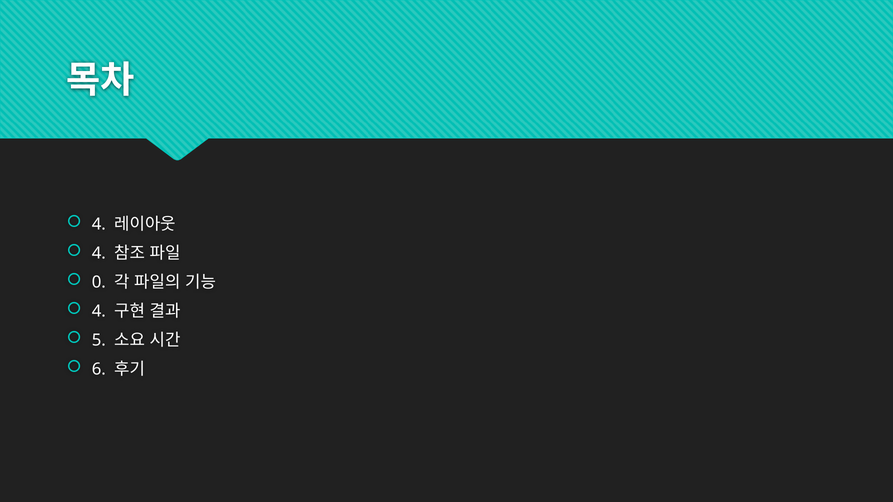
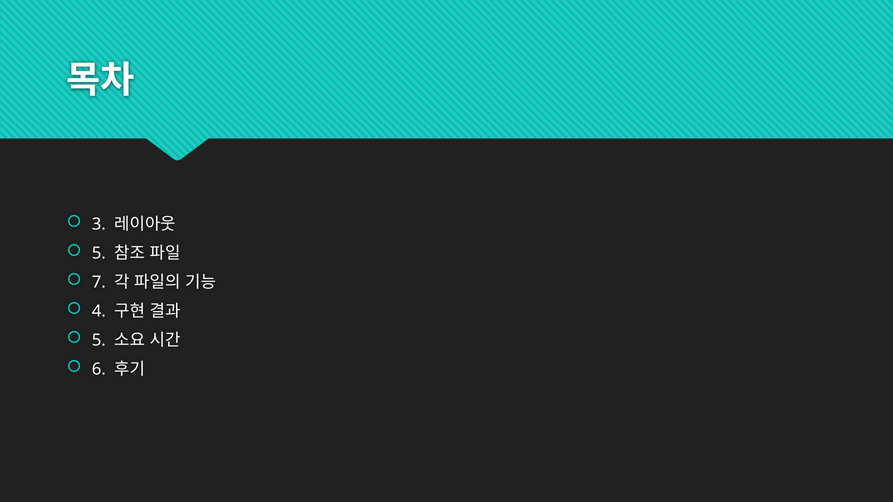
4 at (99, 225): 4 -> 3
4 at (99, 254): 4 -> 5
0: 0 -> 7
